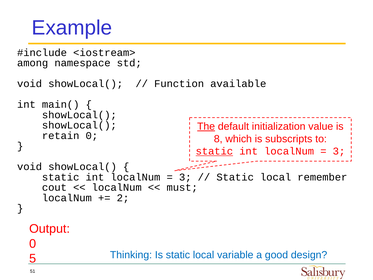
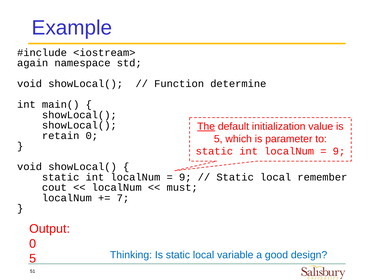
among: among -> again
available: available -> determine
8 at (218, 139): 8 -> 5
subscripts: subscripts -> parameter
static at (214, 151) underline: present -> none
3 at (339, 151): 3 -> 9
3 at (185, 177): 3 -> 9
2: 2 -> 7
